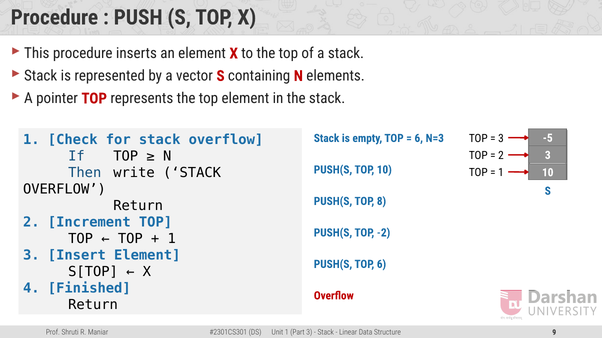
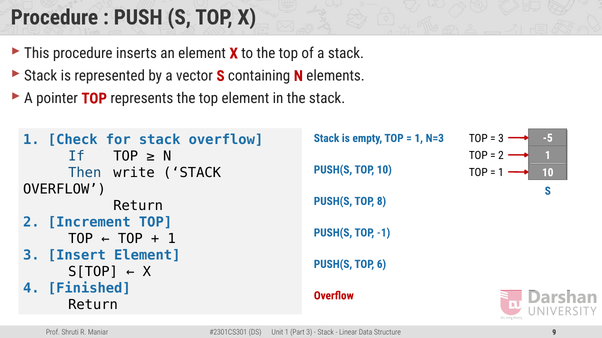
6 at (419, 138): 6 -> 1
2 3: 3 -> 1
-2: -2 -> -1
